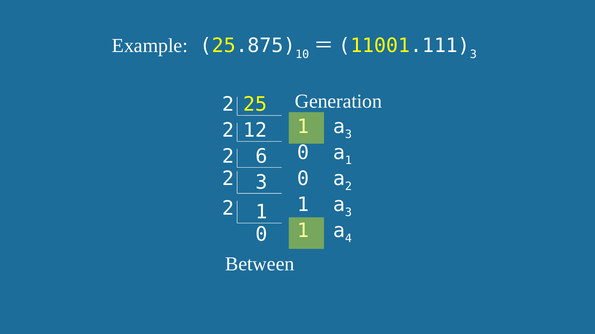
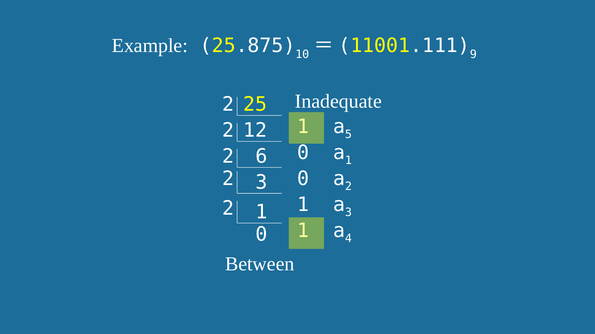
3 at (473, 54): 3 -> 9
Generation: Generation -> Inadequate
3 at (348, 135): 3 -> 5
